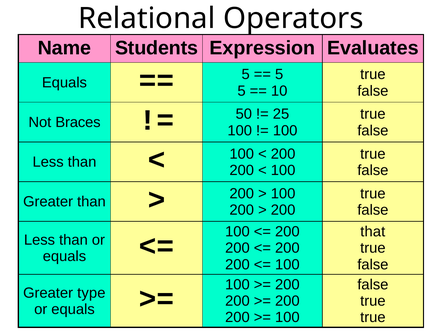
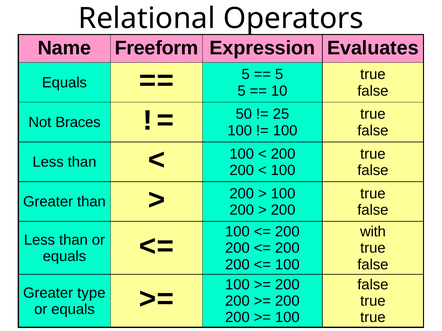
Students: Students -> Freeform
that: that -> with
